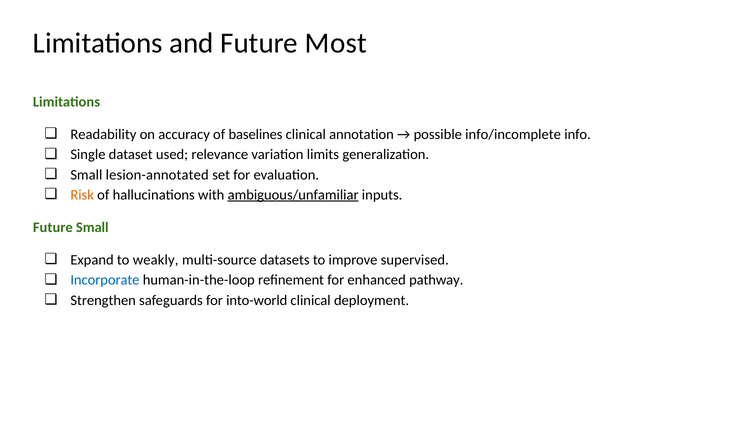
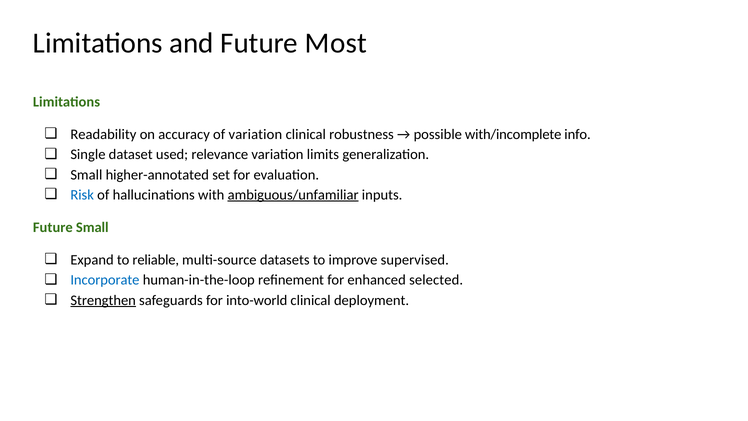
of baselines: baselines -> variation
annotation: annotation -> robustness
info/incomplete: info/incomplete -> with/incomplete
lesion-annotated: lesion-annotated -> higher-annotated
Risk colour: orange -> blue
weakly: weakly -> reliable
pathway: pathway -> selected
Strengthen underline: none -> present
